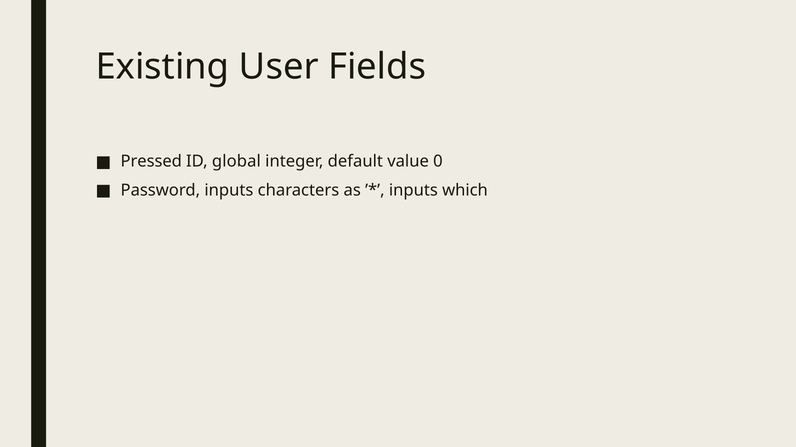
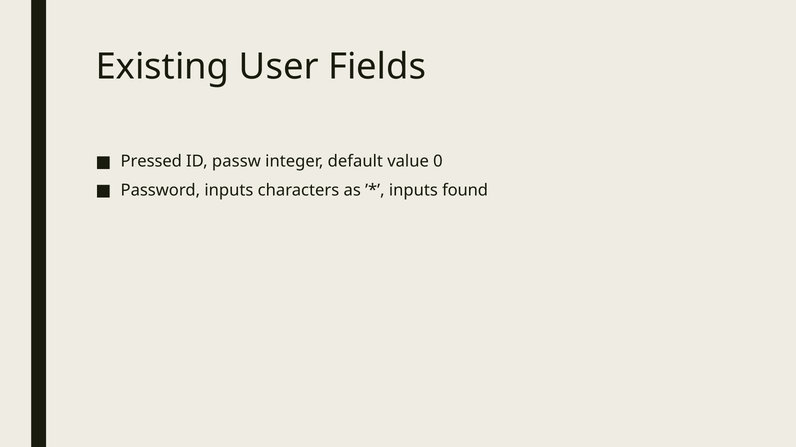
global: global -> passw
which: which -> found
